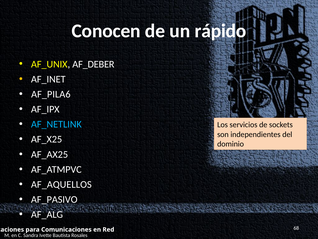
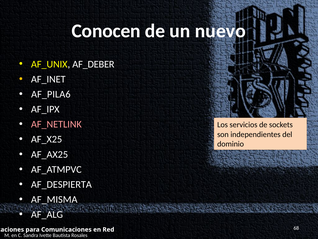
rápido: rápido -> nuevo
AF_NETLINK colour: light blue -> pink
AF_AQUELLOS: AF_AQUELLOS -> AF_DESPIERTA
AF_PASIVO: AF_PASIVO -> AF_MISMA
